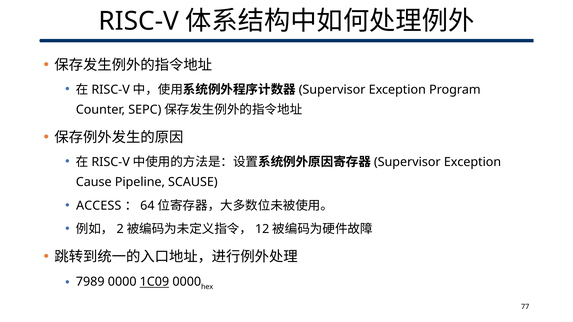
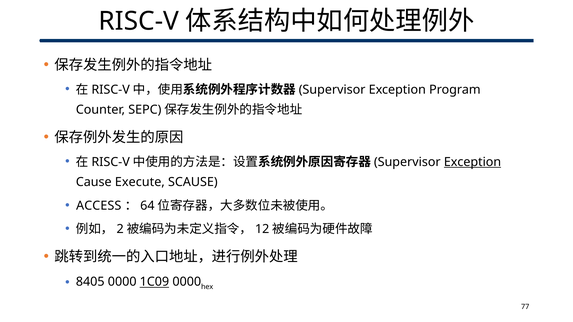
Exception at (472, 162) underline: none -> present
Pipeline: Pipeline -> Execute
7989: 7989 -> 8405
